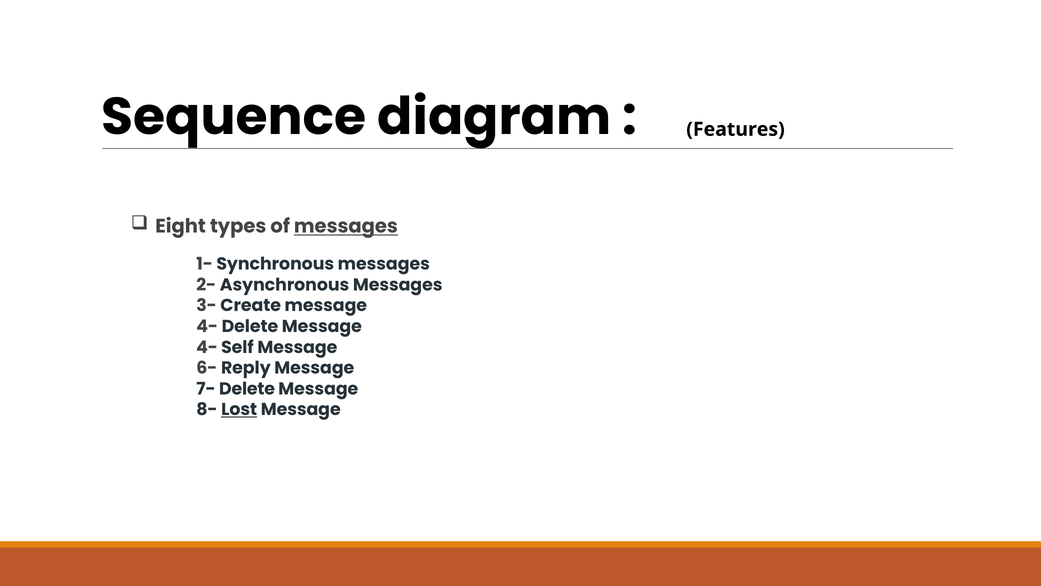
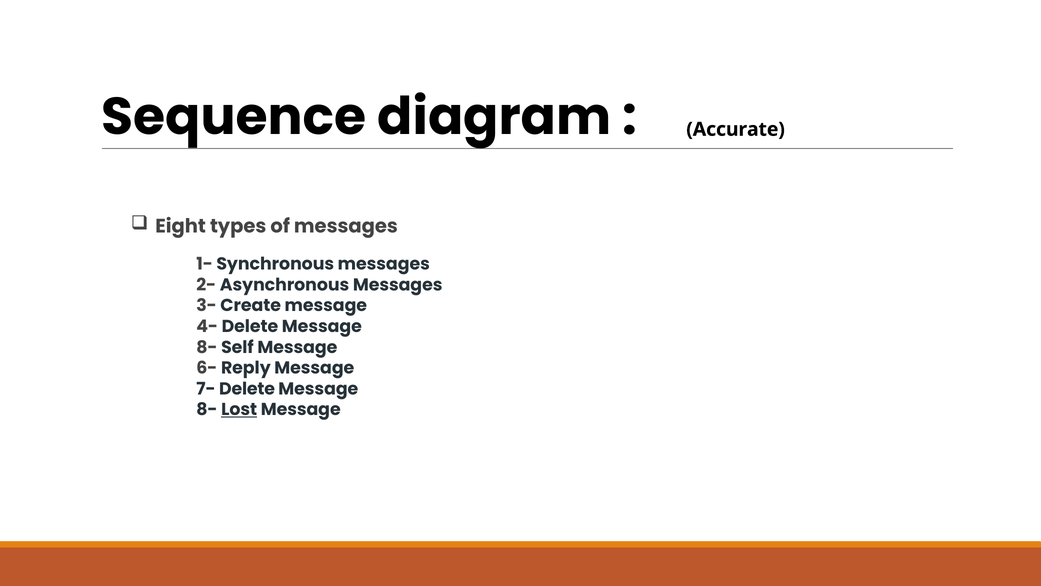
Features: Features -> Accurate
messages at (346, 226) underline: present -> none
4- at (207, 347): 4- -> 8-
